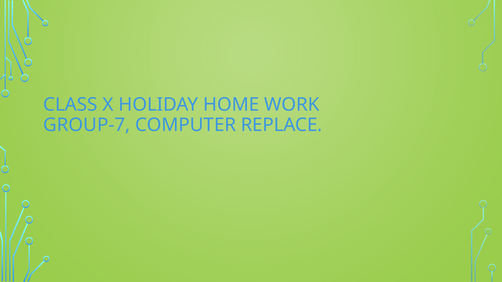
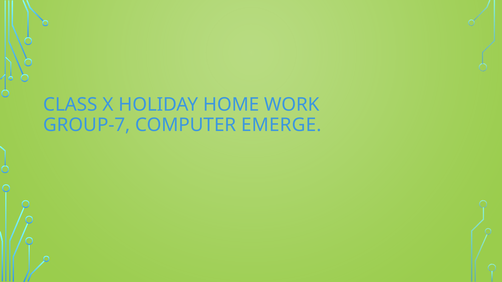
REPLACE: REPLACE -> EMERGE
